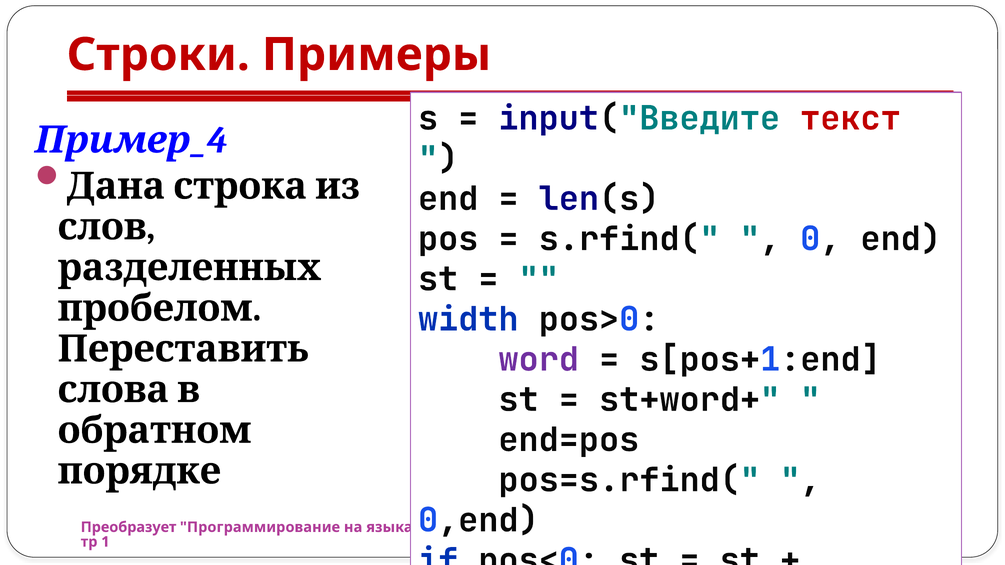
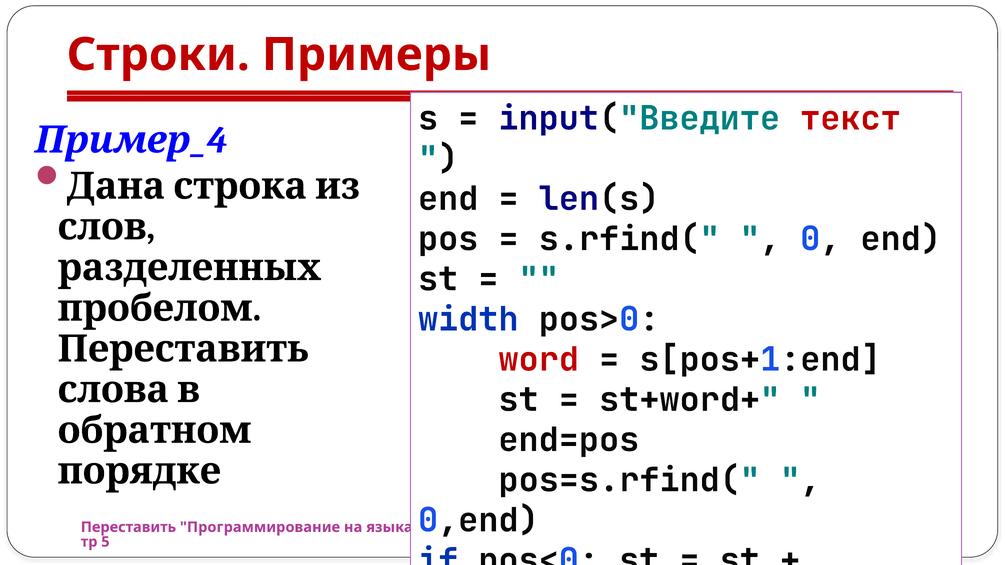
word colour: purple -> red
Преобразует at (129, 527): Преобразует -> Переставить
1: 1 -> 5
